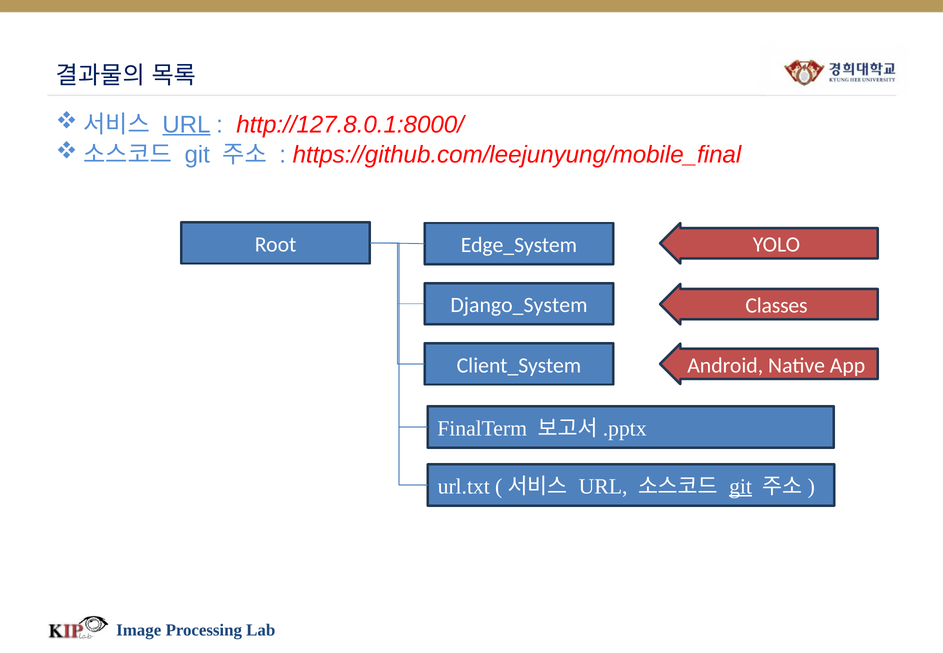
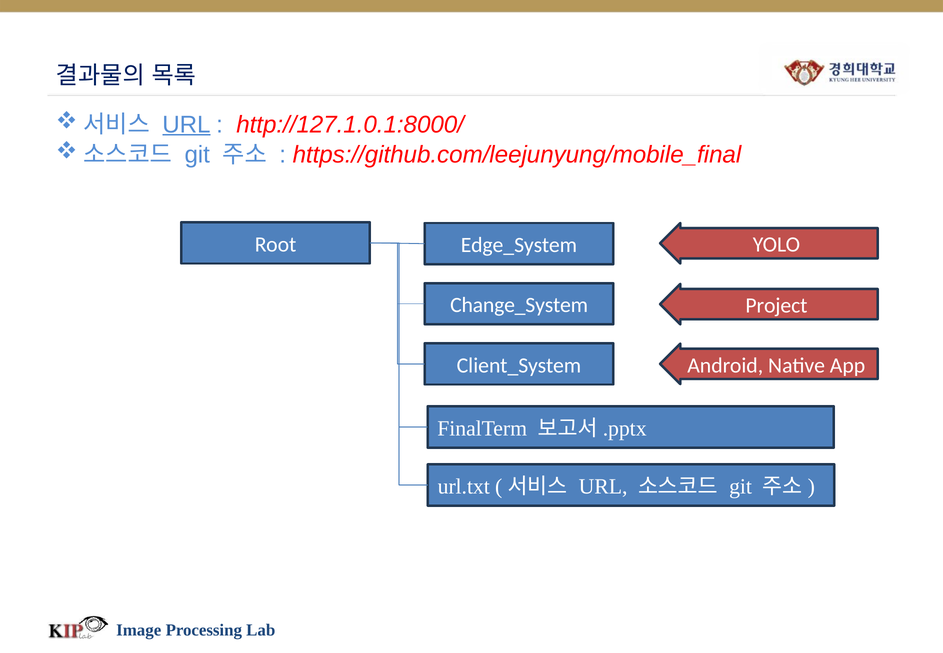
http://127.8.0.1:8000/: http://127.8.0.1:8000/ -> http://127.1.0.1:8000/
Django_System: Django_System -> Change_System
Classes: Classes -> Project
git at (741, 486) underline: present -> none
